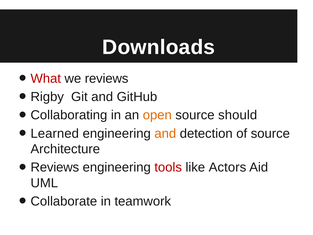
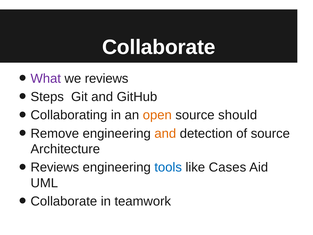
Downloads at (159, 47): Downloads -> Collaborate
What colour: red -> purple
Rigby: Rigby -> Steps
Learned: Learned -> Remove
tools colour: red -> blue
Actors: Actors -> Cases
